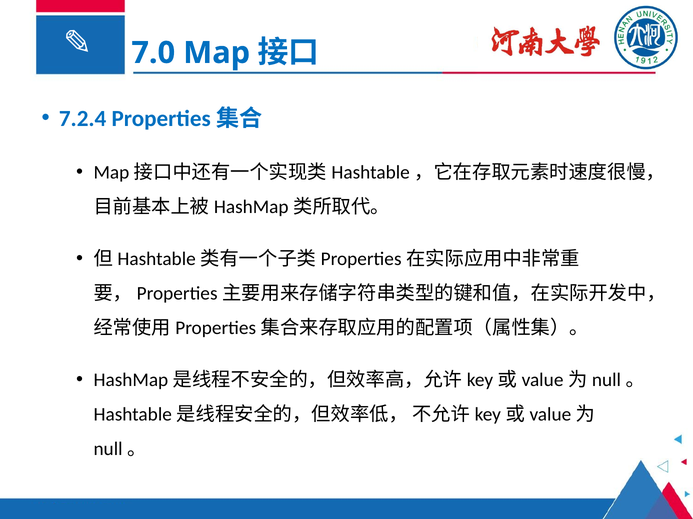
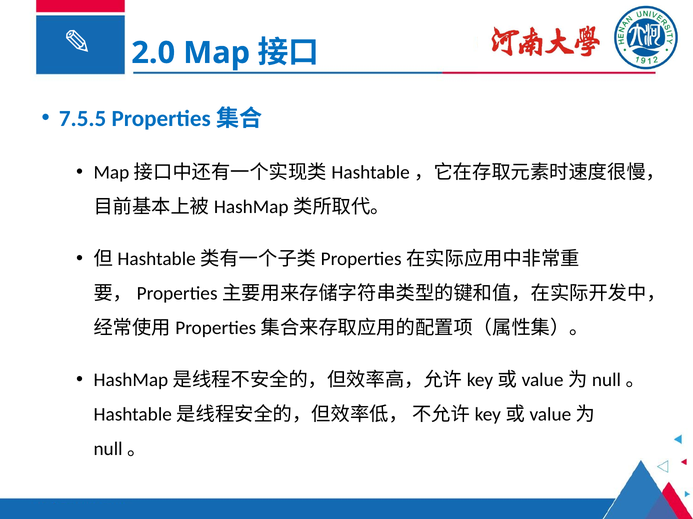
7.0: 7.0 -> 2.0
7.2.4: 7.2.4 -> 7.5.5
